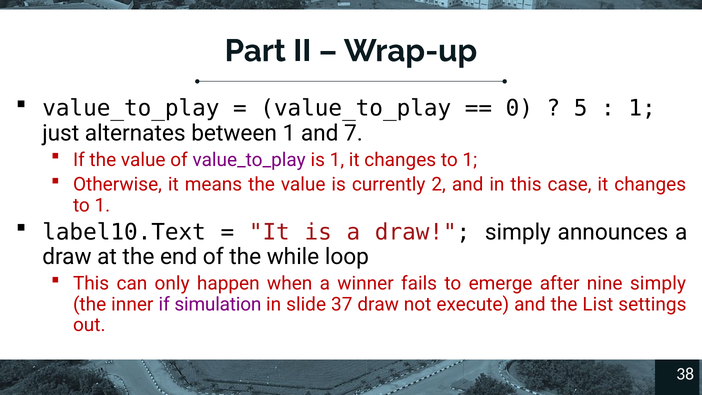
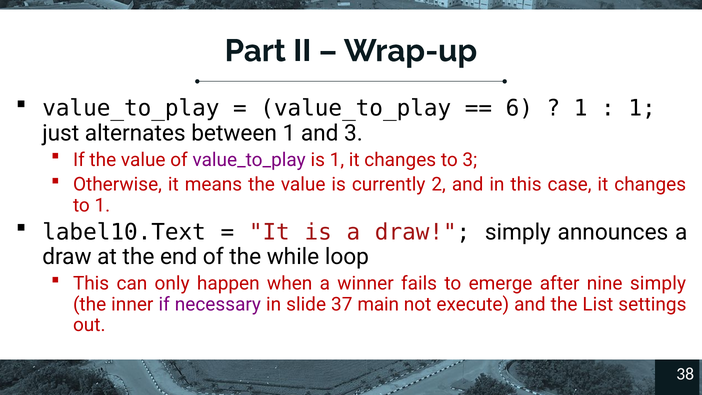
0: 0 -> 6
5 at (581, 108): 5 -> 1
and 7: 7 -> 3
1 at (470, 160): 1 -> 3
simulation: simulation -> necessary
37 draw: draw -> main
